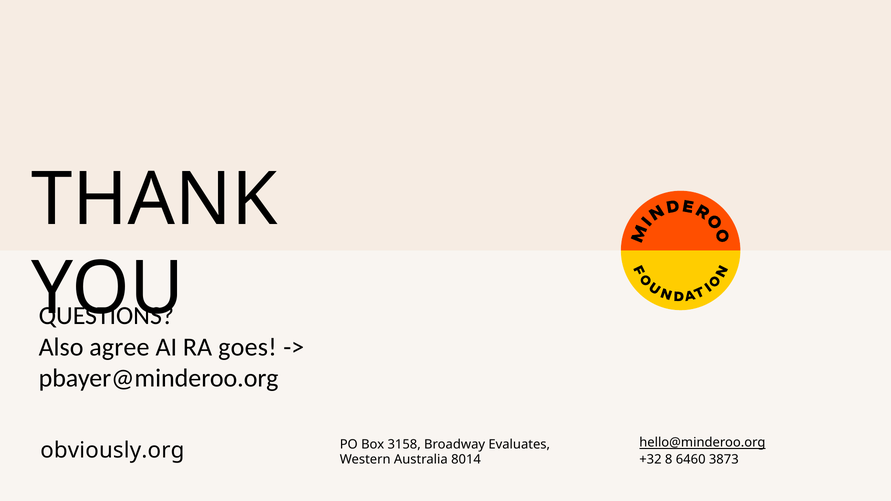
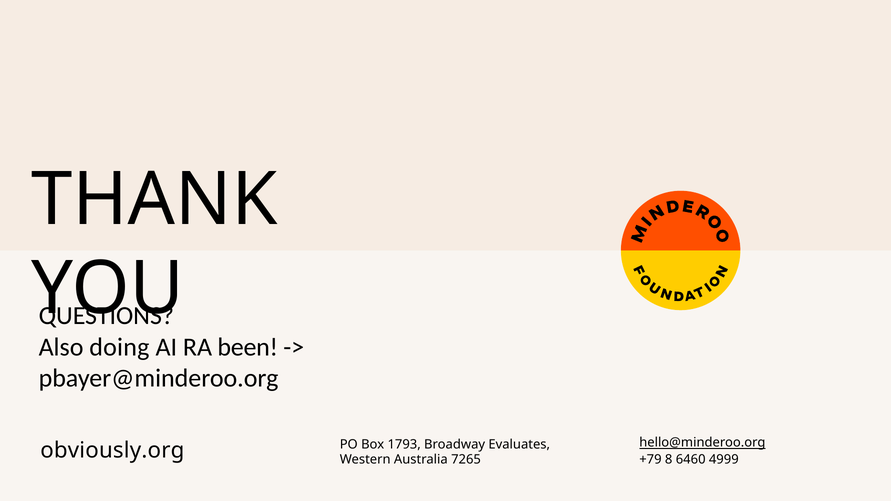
agree: agree -> doing
goes: goes -> been
3158: 3158 -> 1793
8014: 8014 -> 7265
+32: +32 -> +79
3873: 3873 -> 4999
